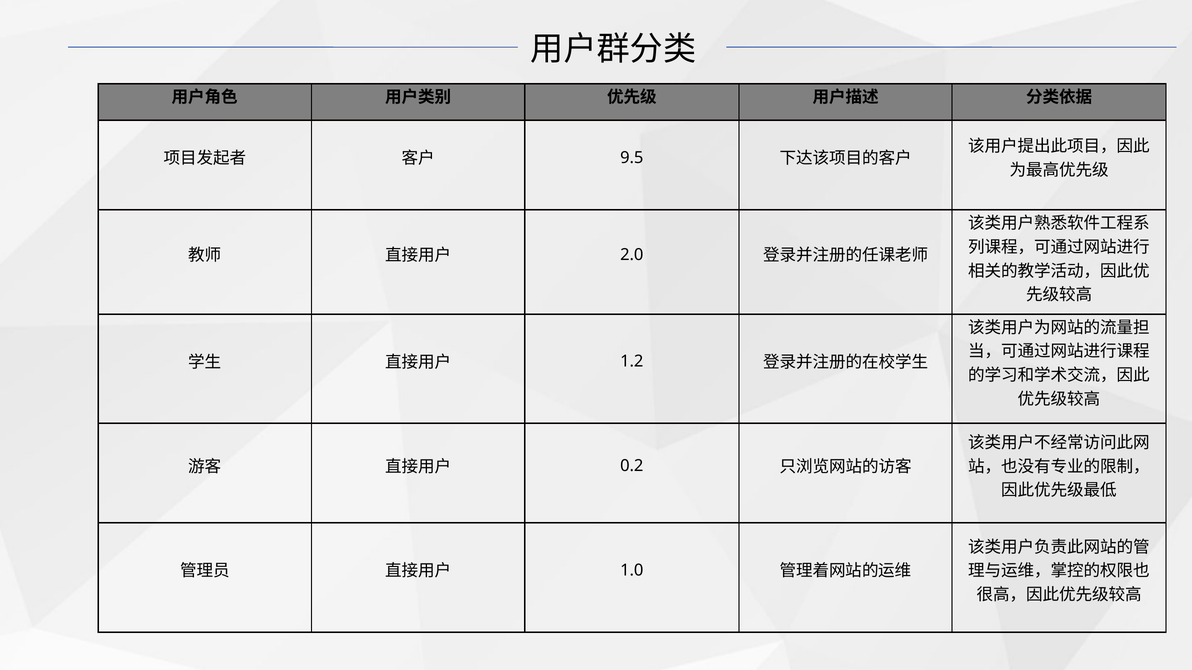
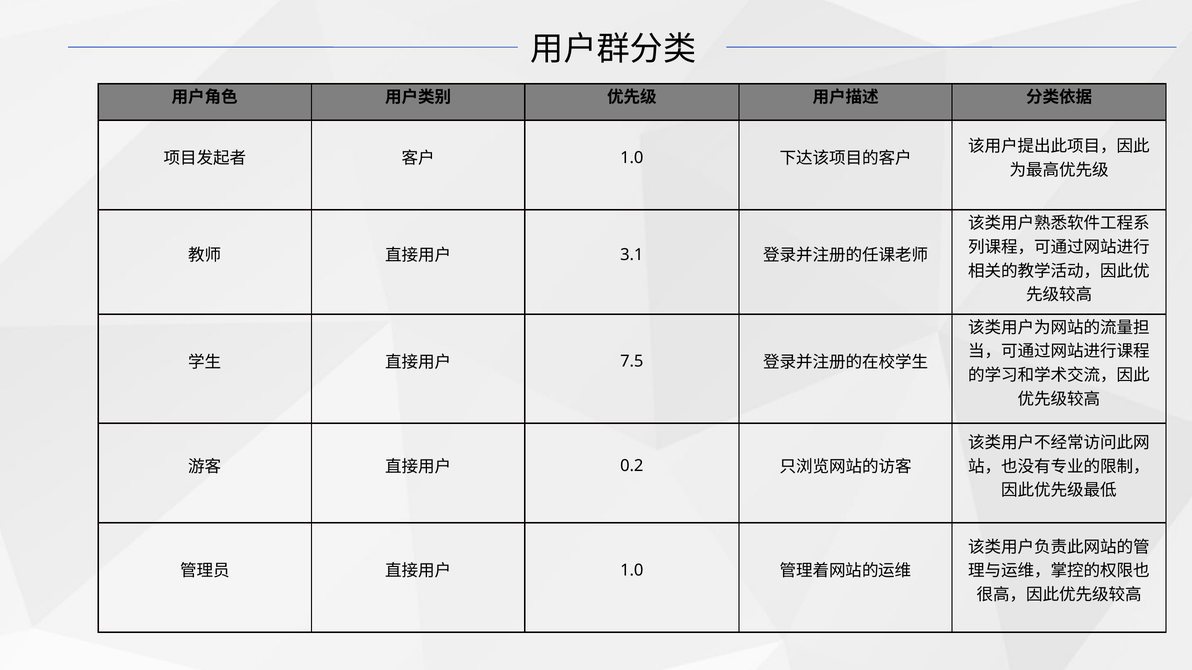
9.5 at (632, 158): 9.5 -> 1.0
2.0: 2.0 -> 3.1
1.2: 1.2 -> 7.5
